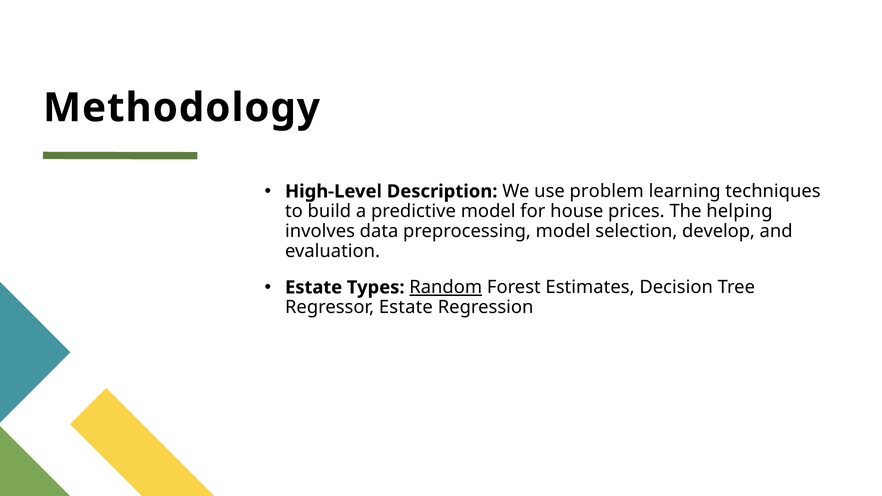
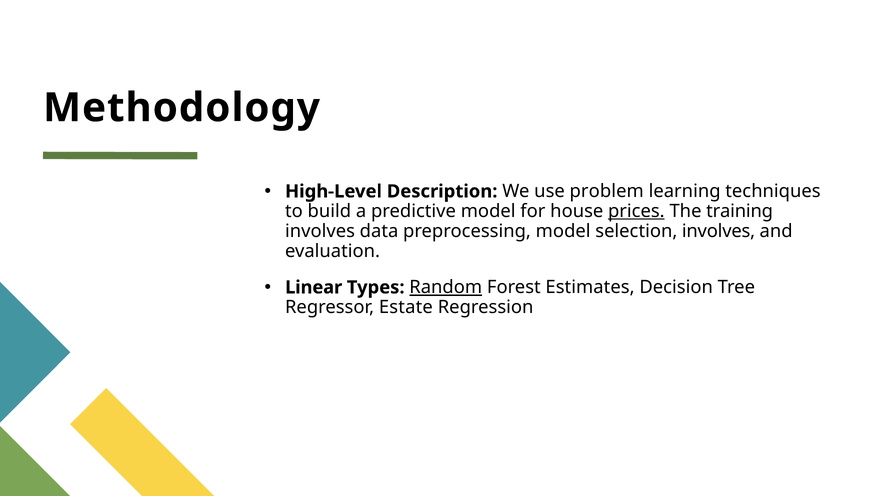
prices underline: none -> present
helping: helping -> training
selection develop: develop -> involves
Estate at (314, 287): Estate -> Linear
